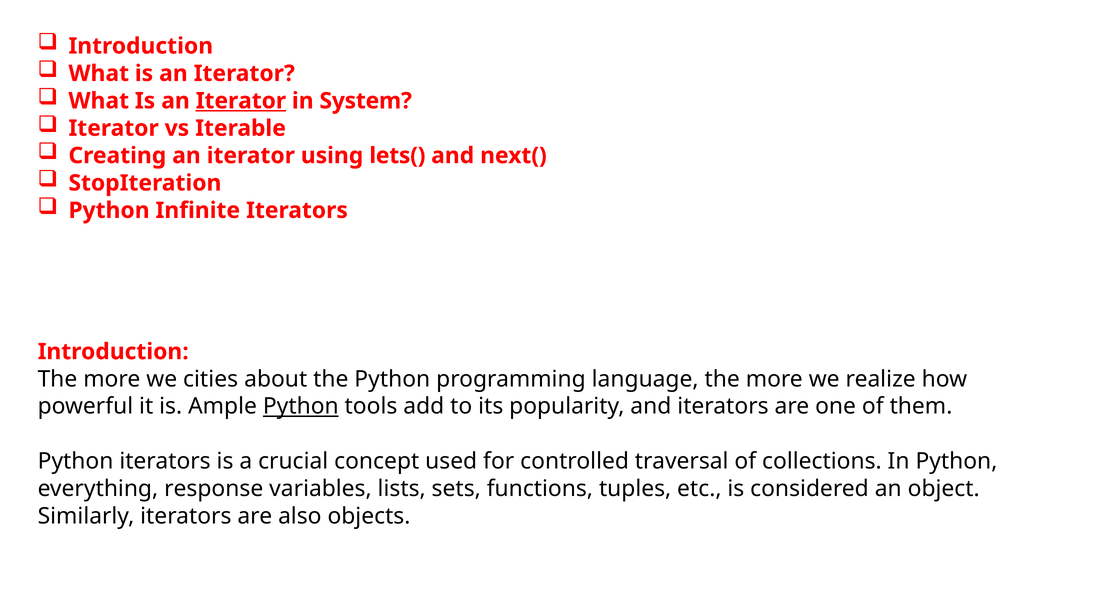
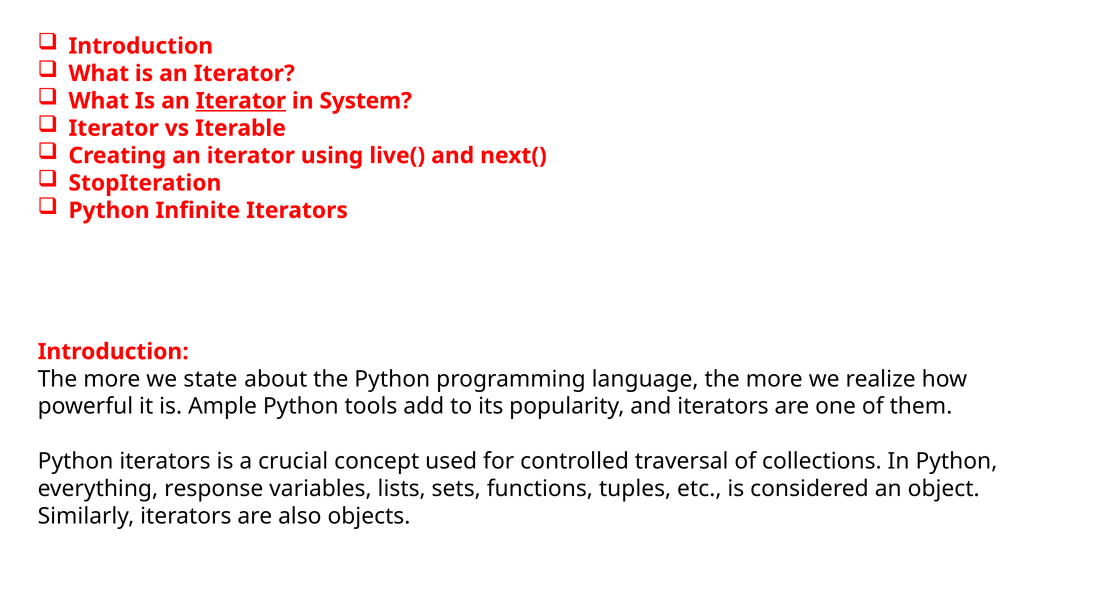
lets(: lets( -> live(
cities: cities -> state
Python at (301, 406) underline: present -> none
